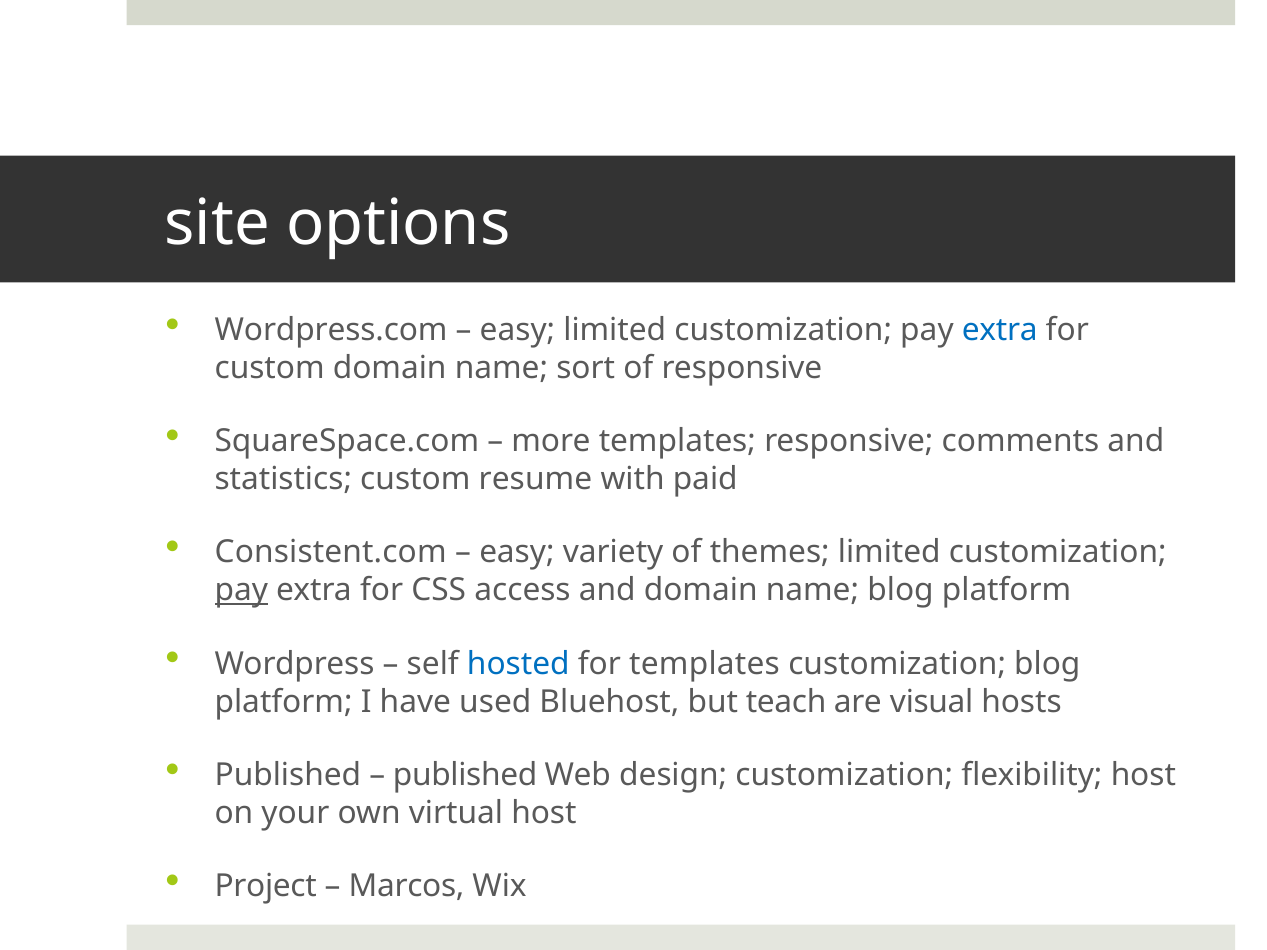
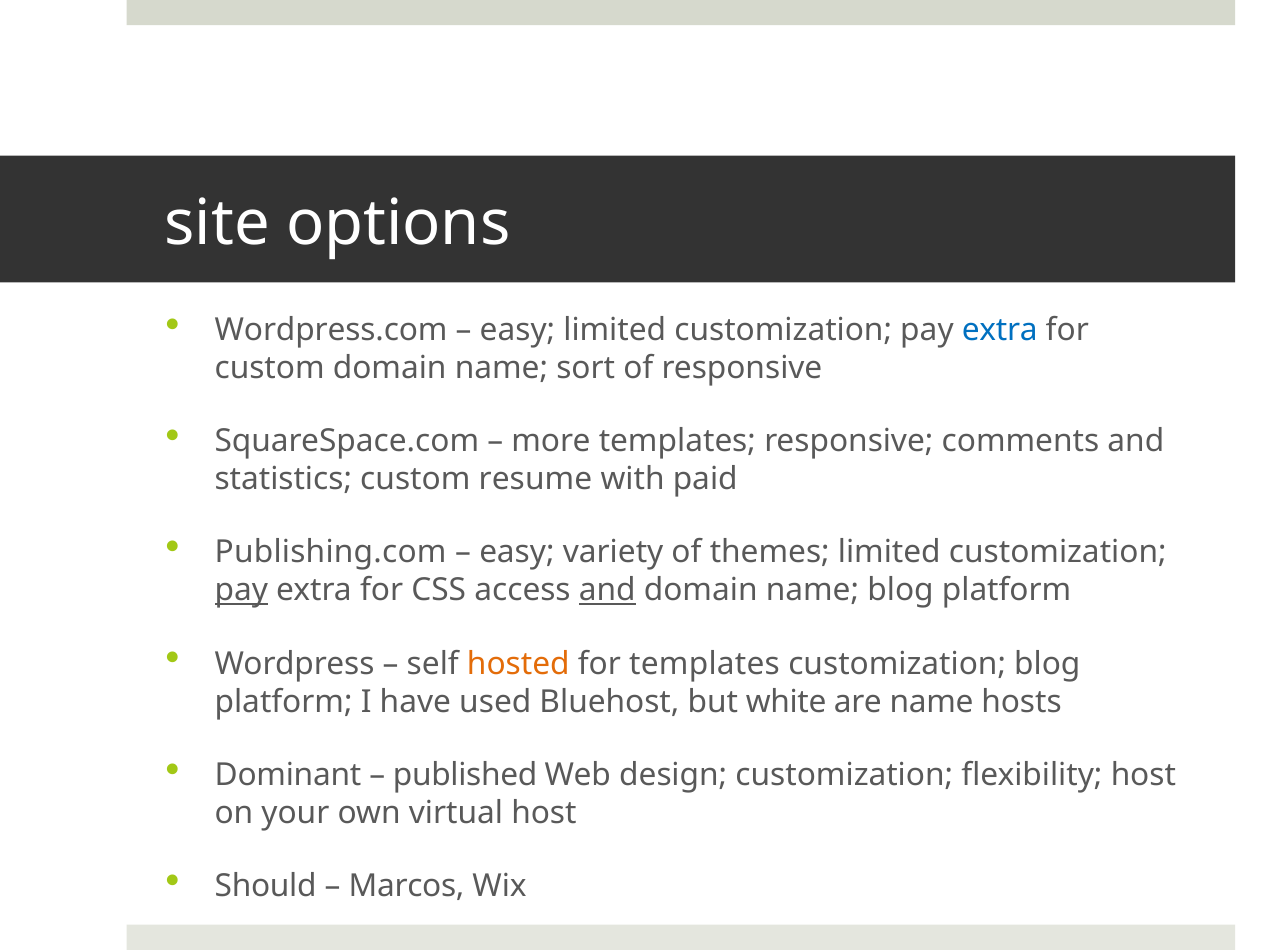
Consistent.com: Consistent.com -> Publishing.com
and at (607, 591) underline: none -> present
hosted colour: blue -> orange
teach: teach -> white
are visual: visual -> name
Published at (288, 775): Published -> Dominant
Project: Project -> Should
